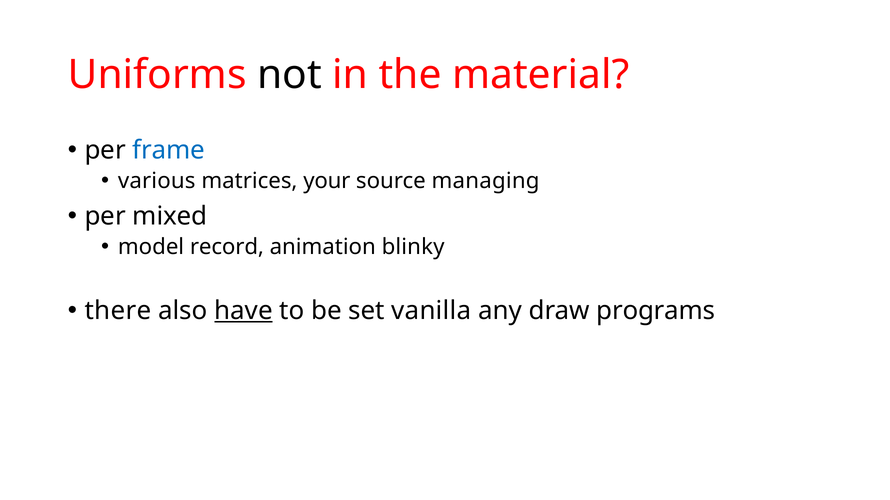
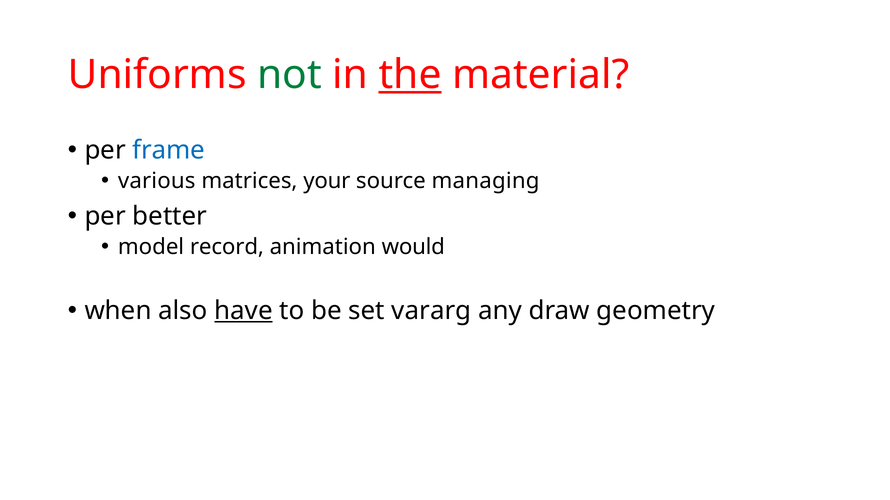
not colour: black -> green
the underline: none -> present
mixed: mixed -> better
blinky: blinky -> would
there: there -> when
vanilla: vanilla -> vararg
programs: programs -> geometry
